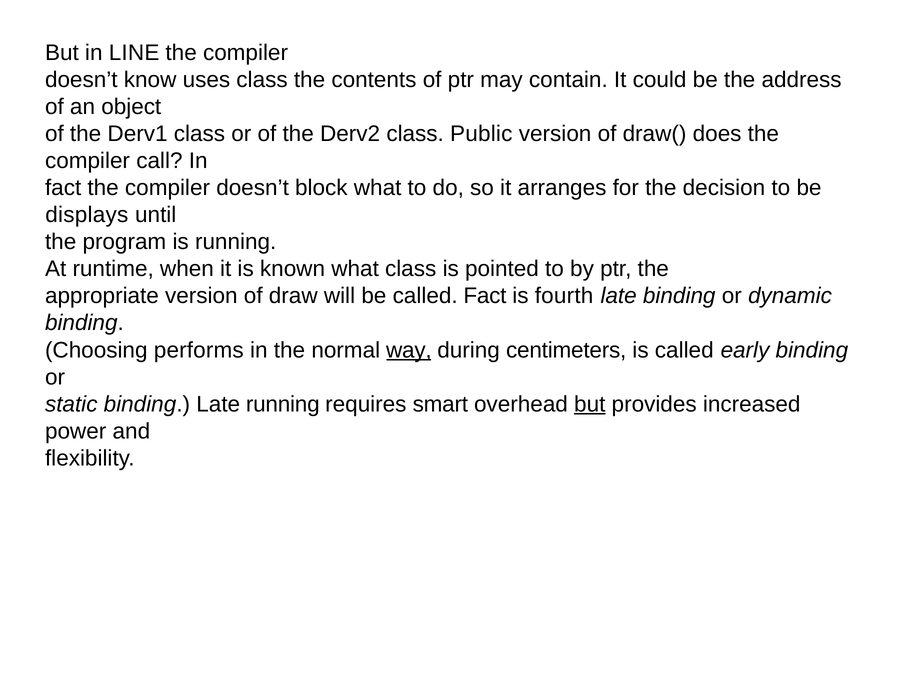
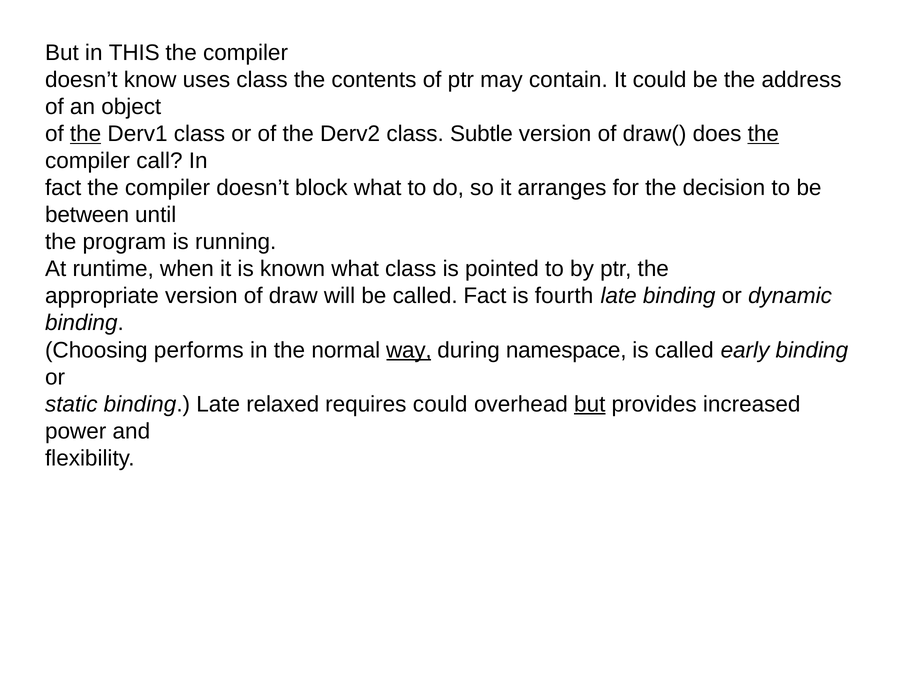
LINE: LINE -> THIS
the at (86, 134) underline: none -> present
Public: Public -> Subtle
the at (763, 134) underline: none -> present
displays: displays -> between
centimeters: centimeters -> namespace
Late running: running -> relaxed
requires smart: smart -> could
